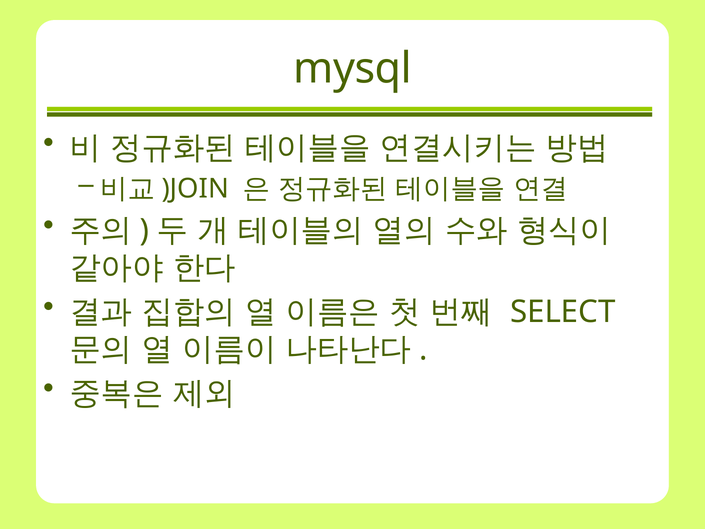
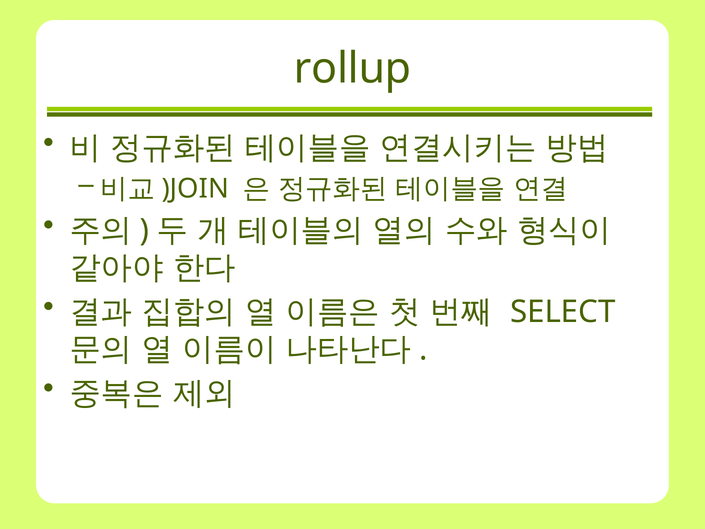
mysql: mysql -> rollup
